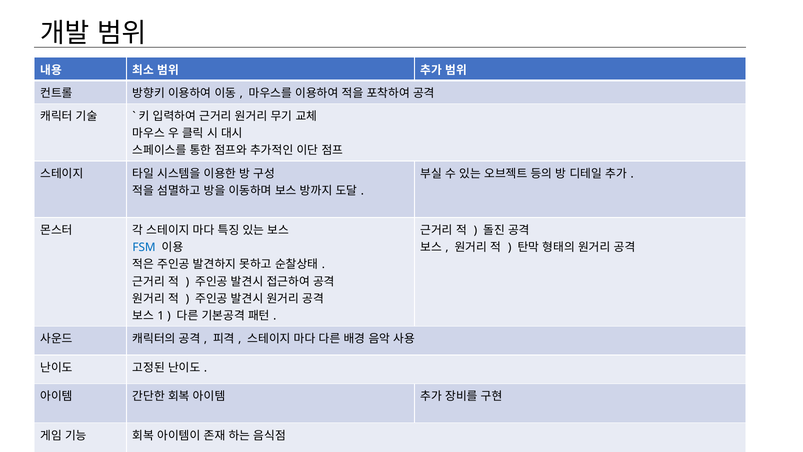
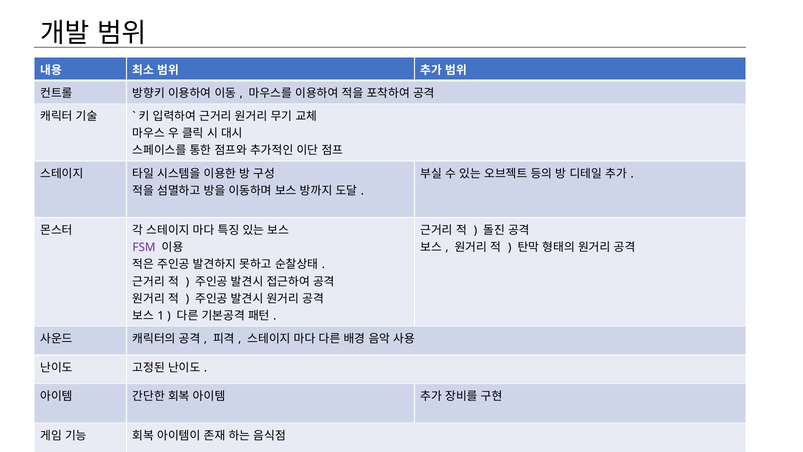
FSM colour: blue -> purple
